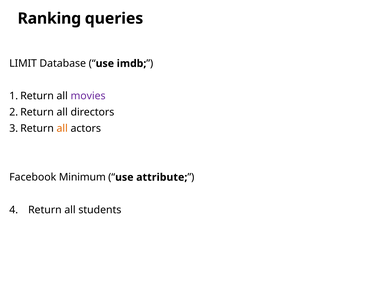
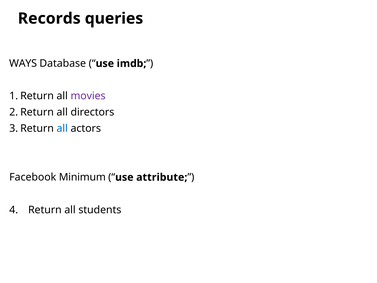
Ranking: Ranking -> Records
LIMIT: LIMIT -> WAYS
all at (62, 128) colour: orange -> blue
